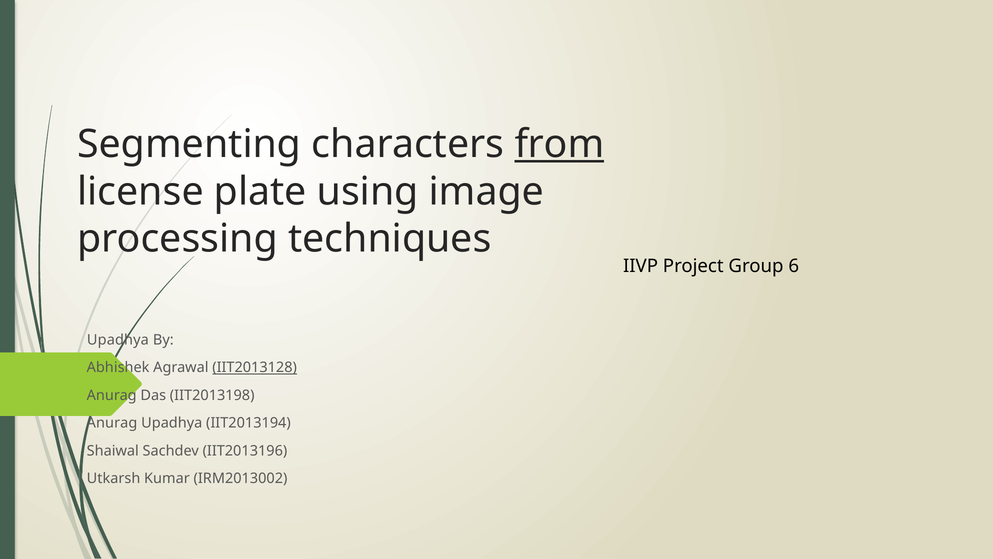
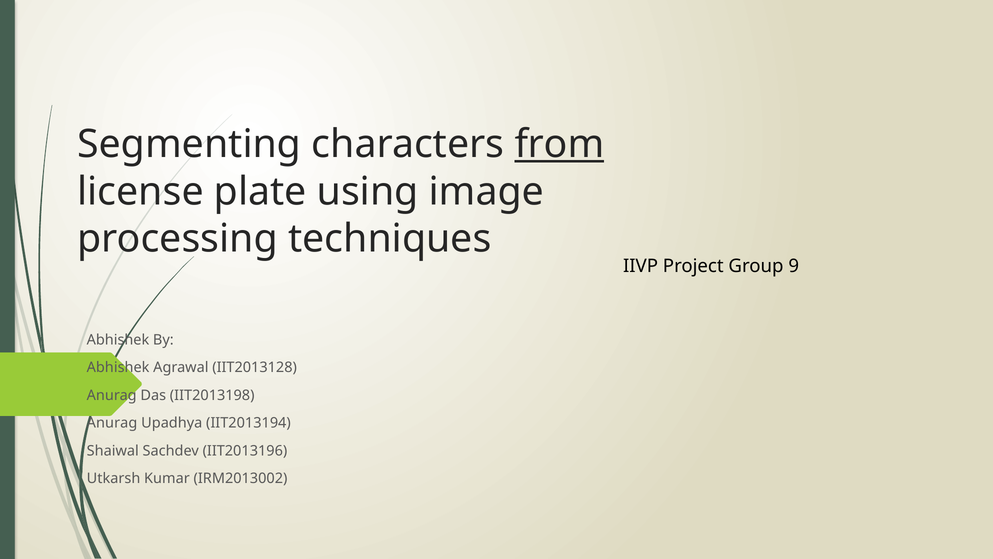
6: 6 -> 9
Upadhya at (118, 340): Upadhya -> Abhishek
IIT2013128 underline: present -> none
